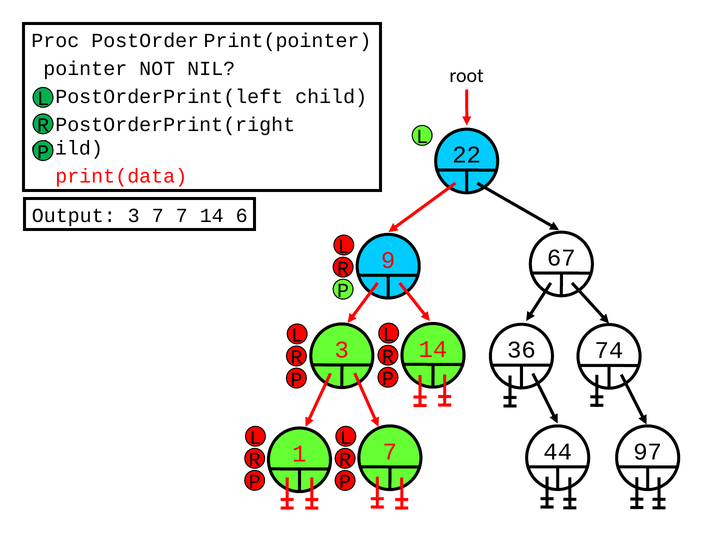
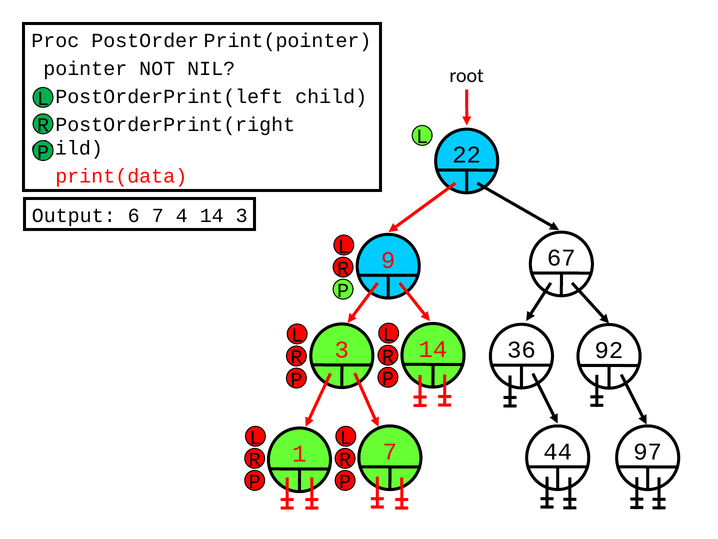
Output 3: 3 -> 6
7 7: 7 -> 4
14 6: 6 -> 3
74: 74 -> 92
